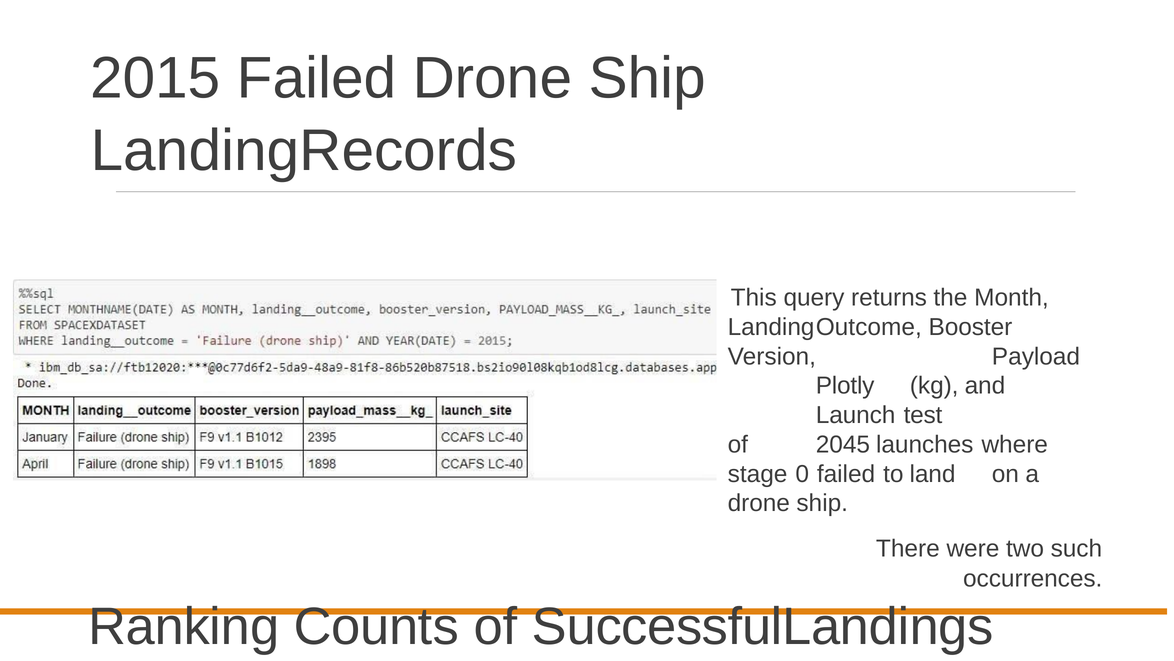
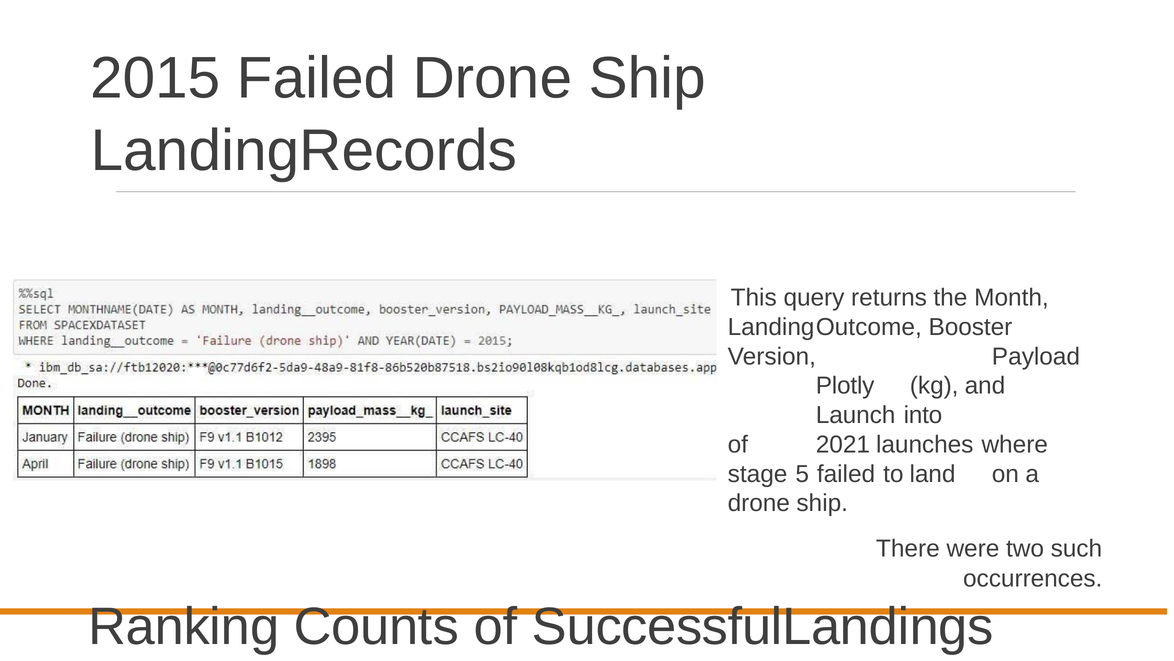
test: test -> into
2045: 2045 -> 2021
0: 0 -> 5
